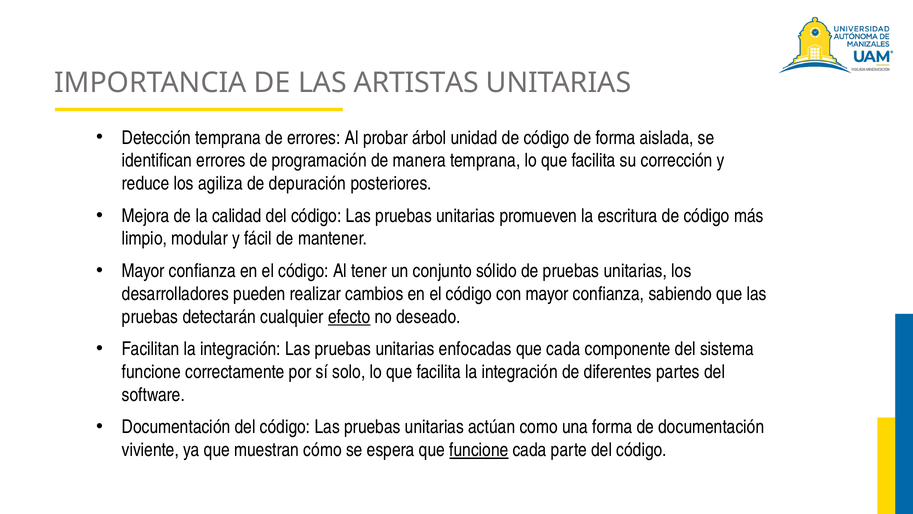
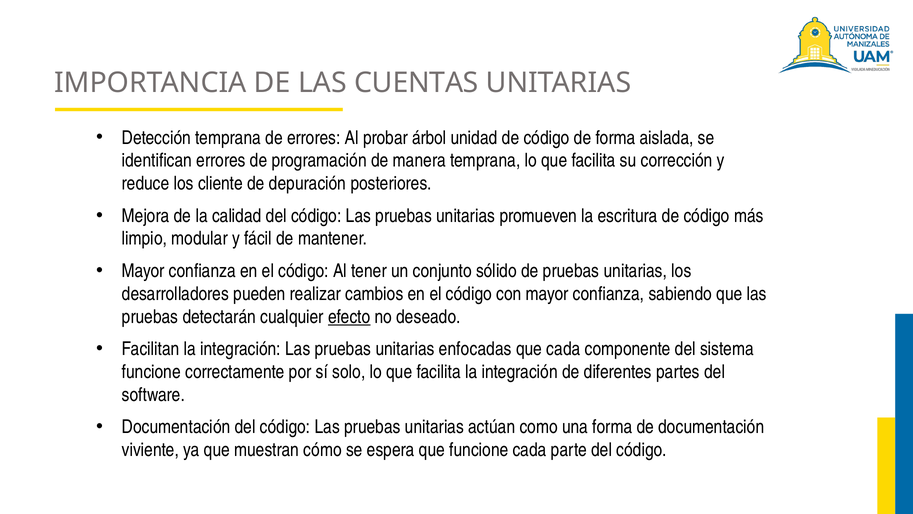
ARTISTAS: ARTISTAS -> CUENTAS
agiliza: agiliza -> cliente
funcione at (479, 450) underline: present -> none
